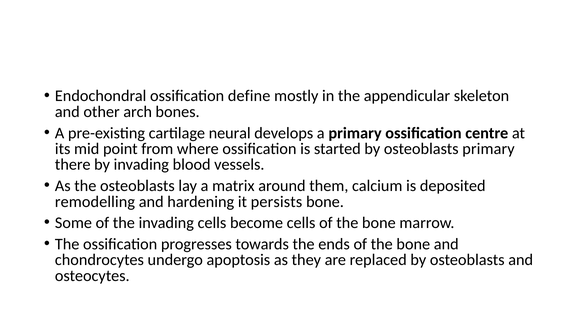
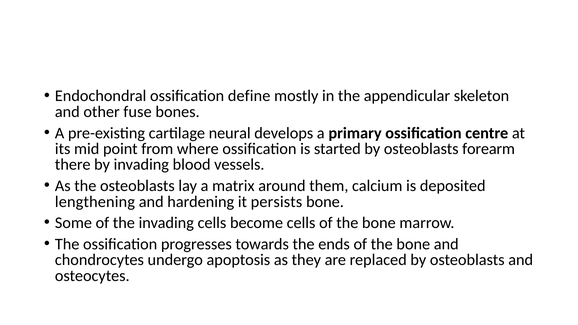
arch: arch -> fuse
osteoblasts primary: primary -> forearm
remodelling: remodelling -> lengthening
